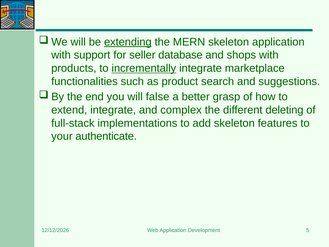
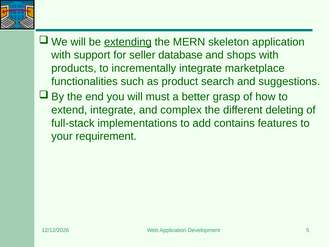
incrementally underline: present -> none
false: false -> must
add skeleton: skeleton -> contains
authenticate: authenticate -> requirement
